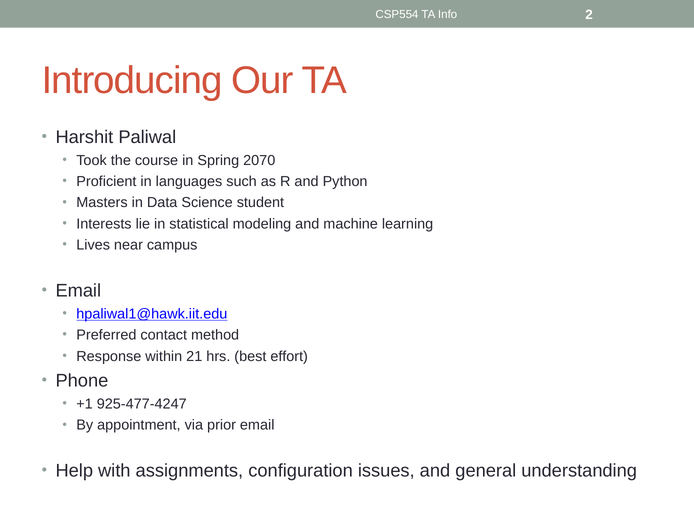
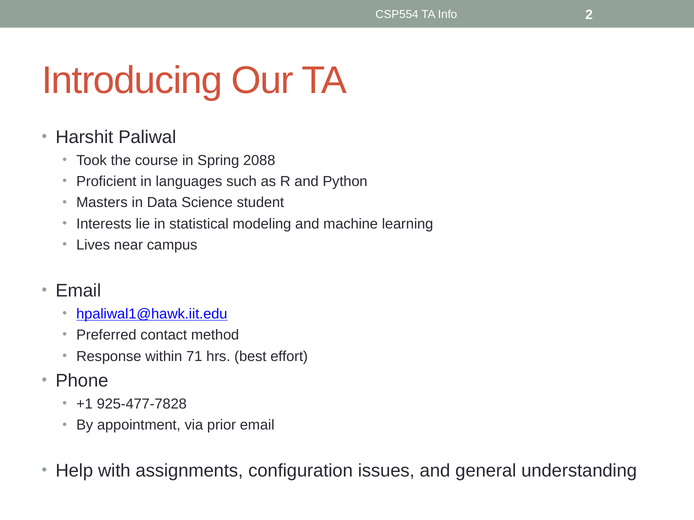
2070: 2070 -> 2088
21: 21 -> 71
925-477-4247: 925-477-4247 -> 925-477-7828
